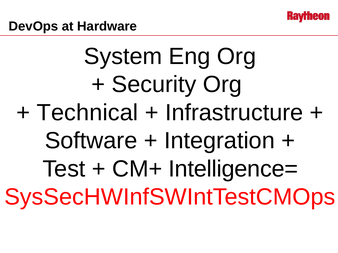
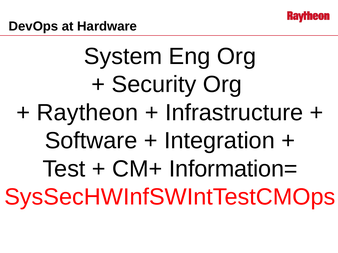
Technical: Technical -> Raytheon
Intelligence=: Intelligence= -> Information=
